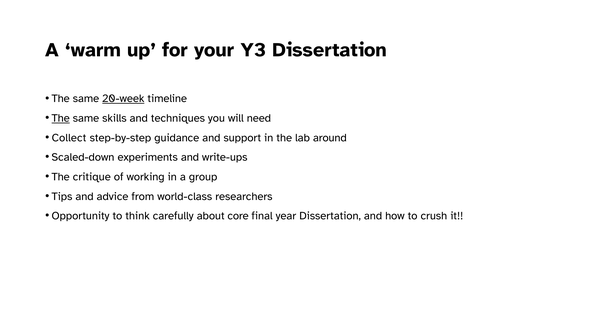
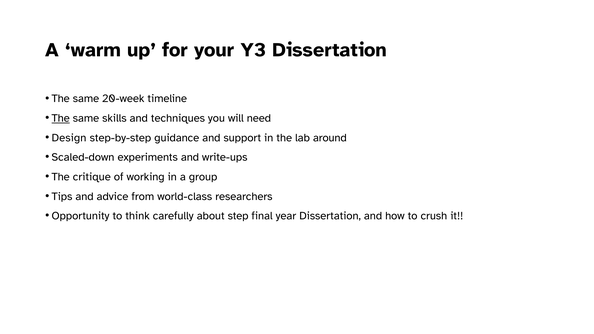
20-week underline: present -> none
Collect: Collect -> Design
core: core -> step
